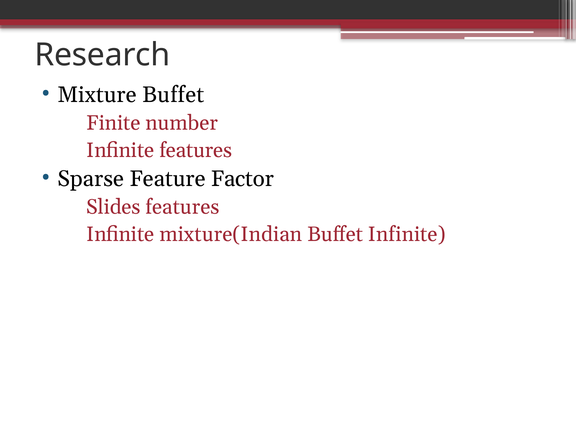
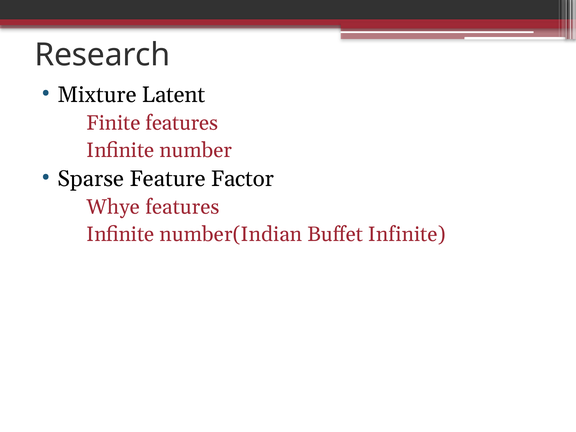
Mixture Buffet: Buffet -> Latent
Finite number: number -> features
Infinite features: features -> number
Slides: Slides -> Whye
mixture(Indian: mixture(Indian -> number(Indian
